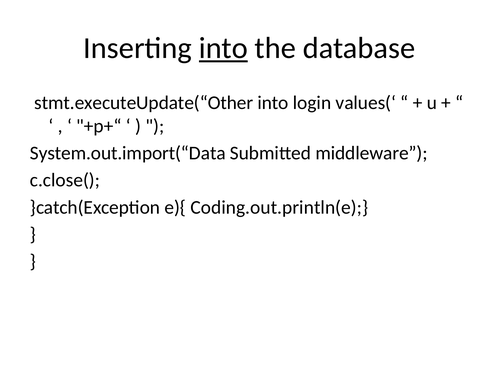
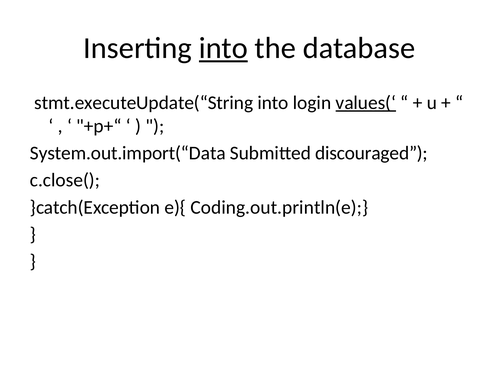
stmt.executeUpdate(“Other: stmt.executeUpdate(“Other -> stmt.executeUpdate(“String
values(‘ underline: none -> present
middleware: middleware -> discouraged
